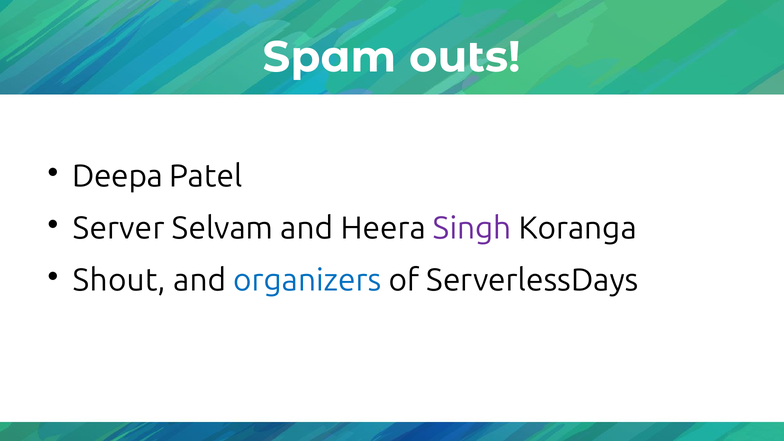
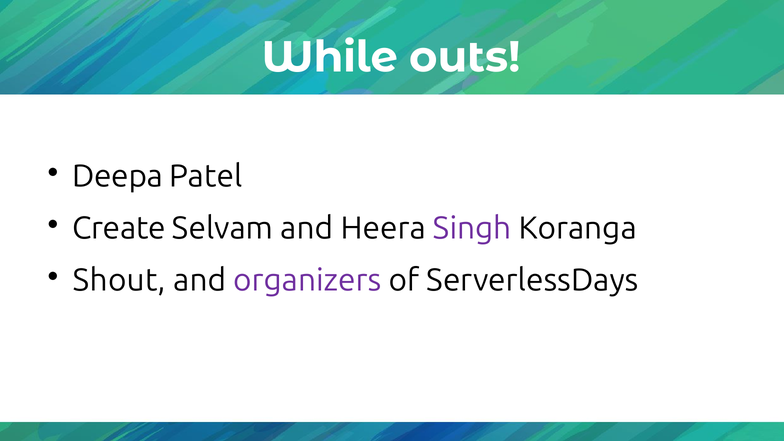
Spam: Spam -> While
Server: Server -> Create
organizers colour: blue -> purple
